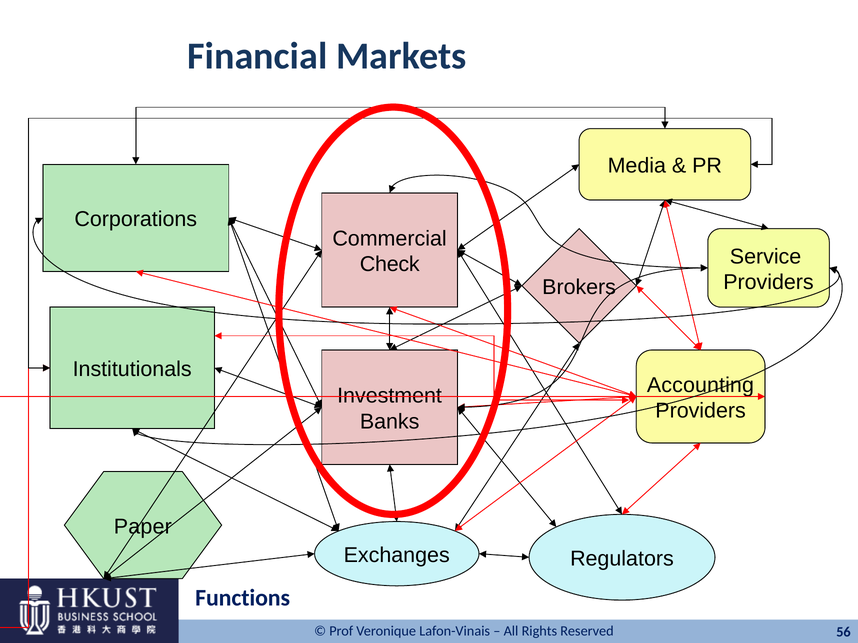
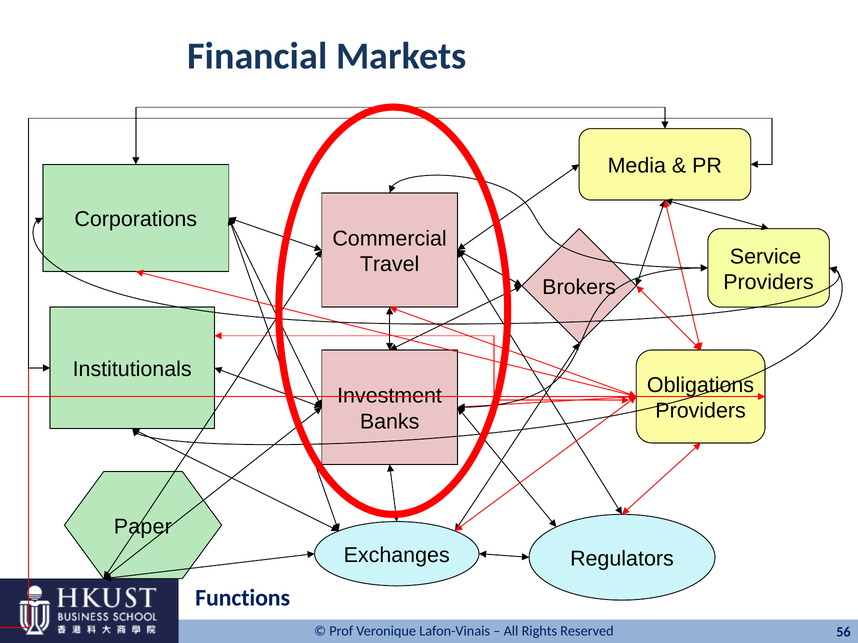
Check: Check -> Travel
Accounting: Accounting -> Obligations
